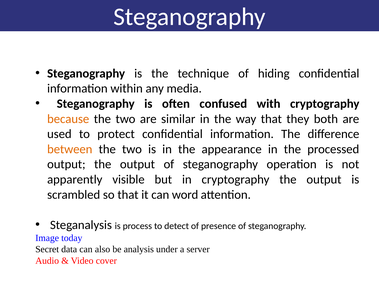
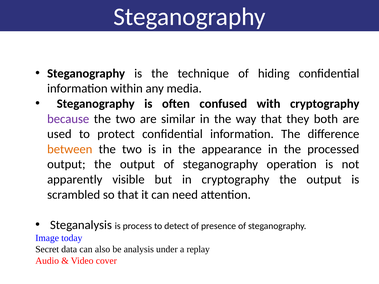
because colour: orange -> purple
word: word -> need
server: server -> replay
